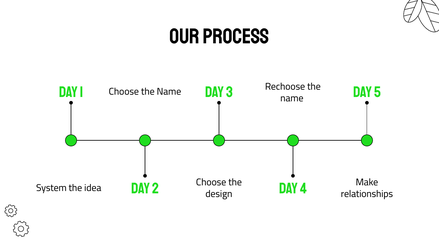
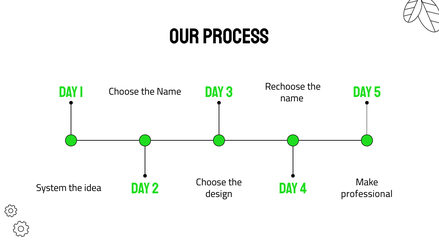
relationships: relationships -> professional
